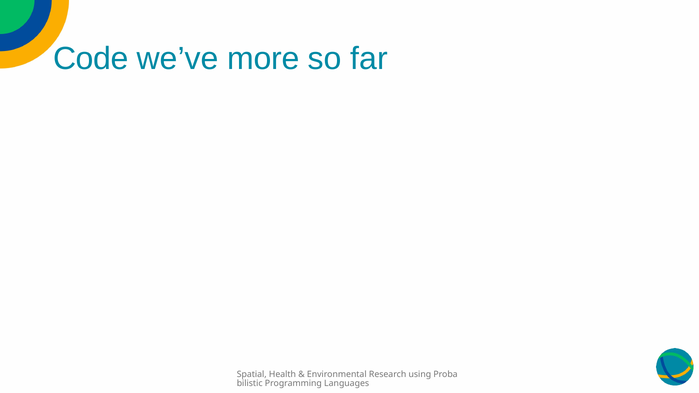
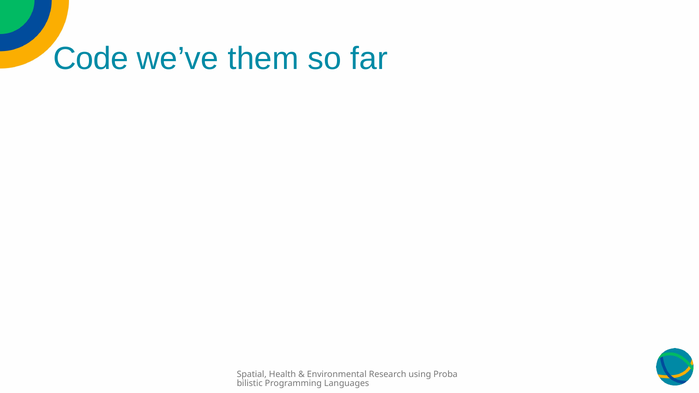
more: more -> them
